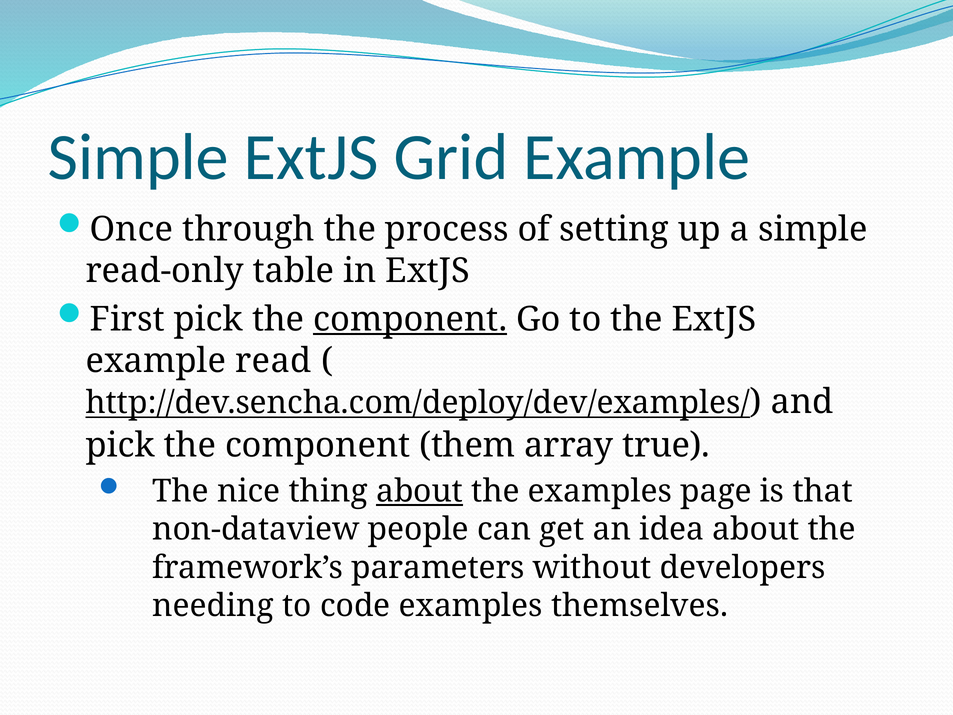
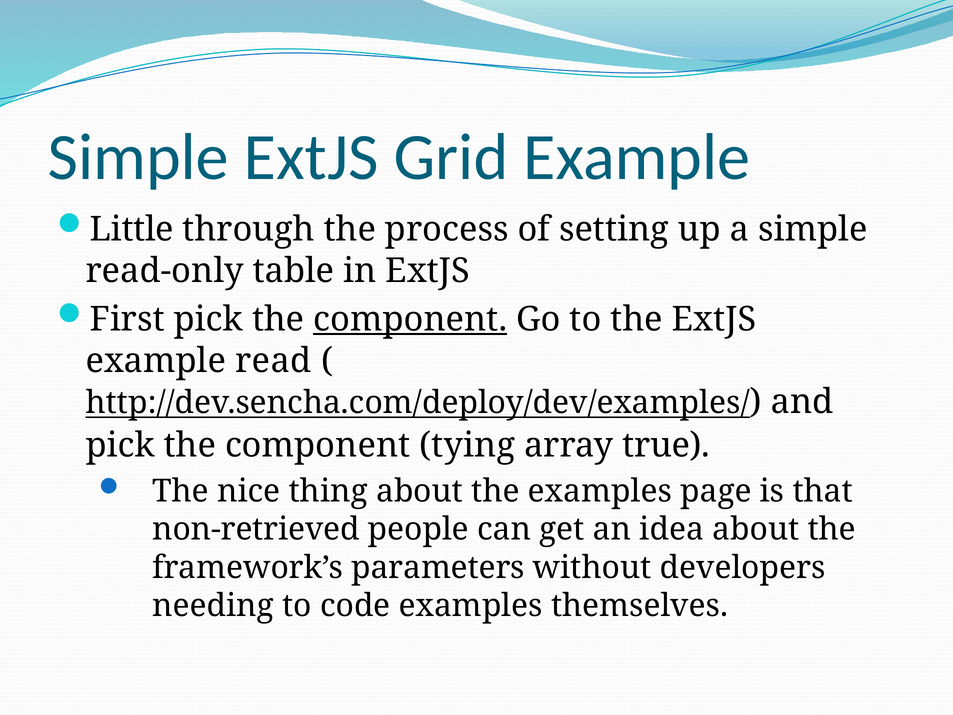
Once: Once -> Little
them: them -> tying
about at (420, 491) underline: present -> none
non-dataview: non-dataview -> non-retrieved
